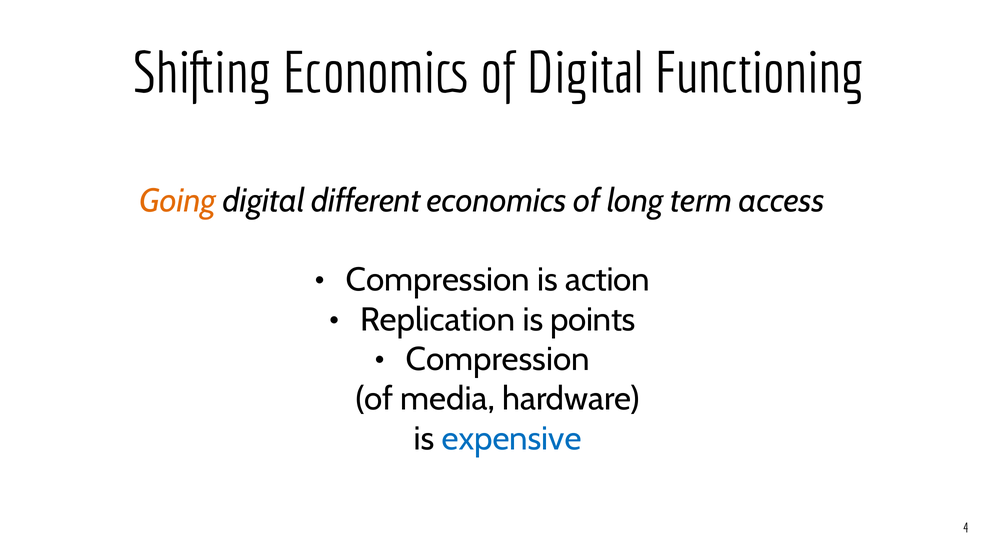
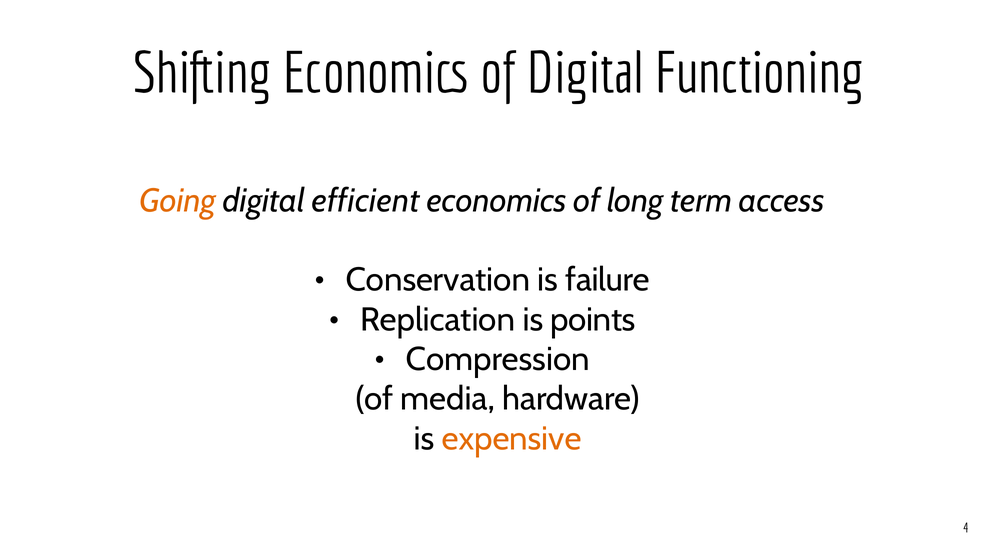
different: different -> efficient
Compression at (438, 280): Compression -> Conservation
action: action -> failure
expensive colour: blue -> orange
